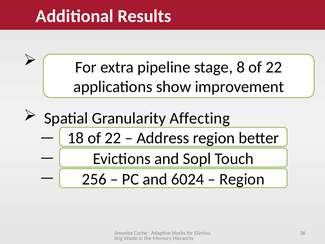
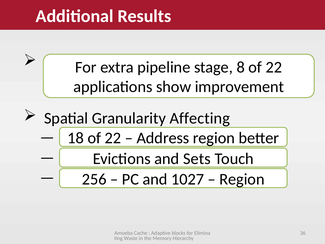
Sopl: Sopl -> Sets
6024: 6024 -> 1027
